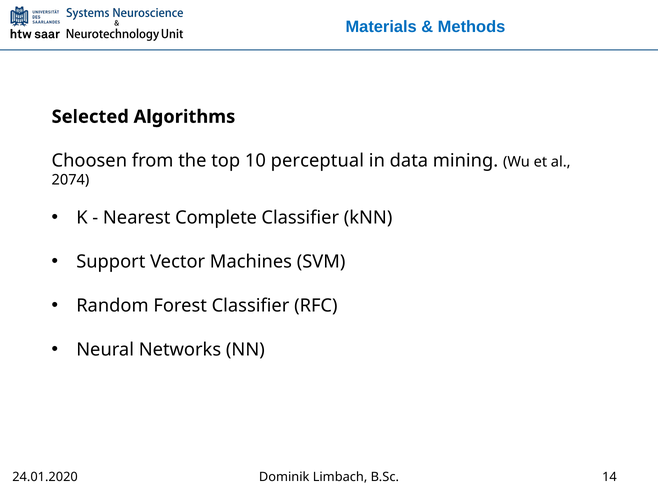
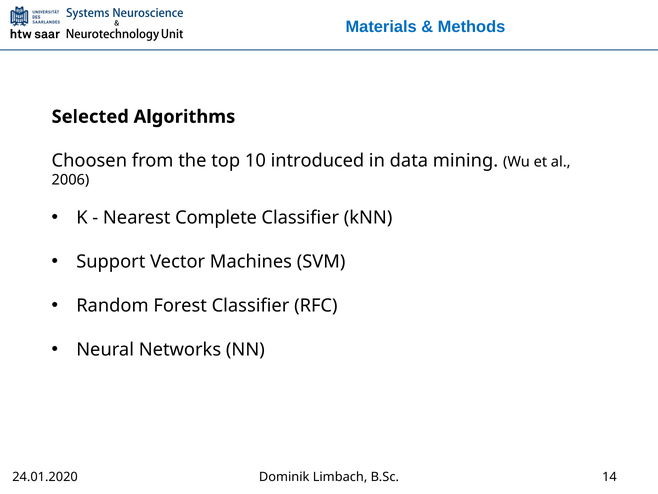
perceptual: perceptual -> introduced
2074: 2074 -> 2006
